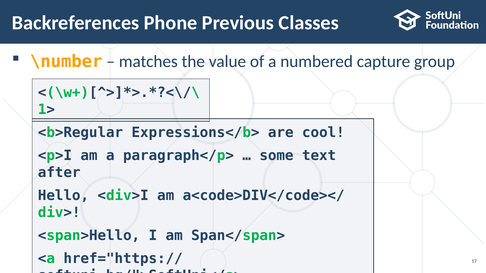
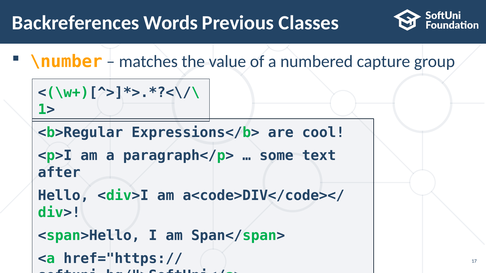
Phone: Phone -> Words
